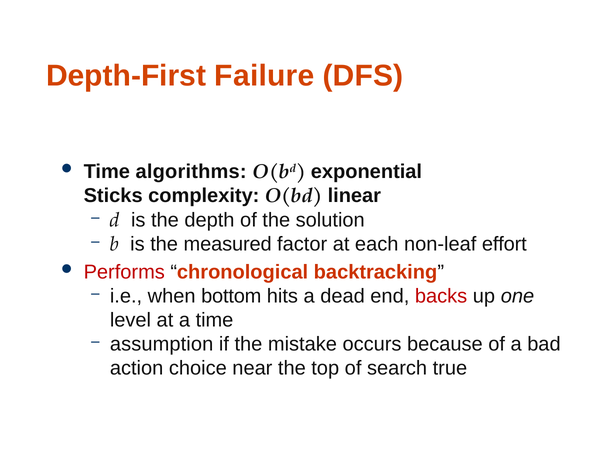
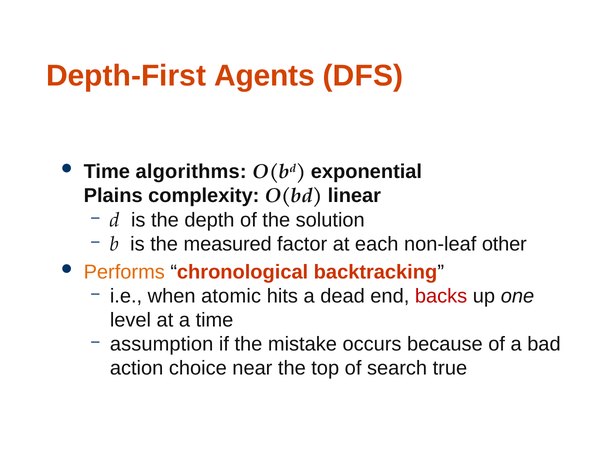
Failure: Failure -> Agents
Sticks: Sticks -> Plains
effort: effort -> other
Performs colour: red -> orange
bottom: bottom -> atomic
